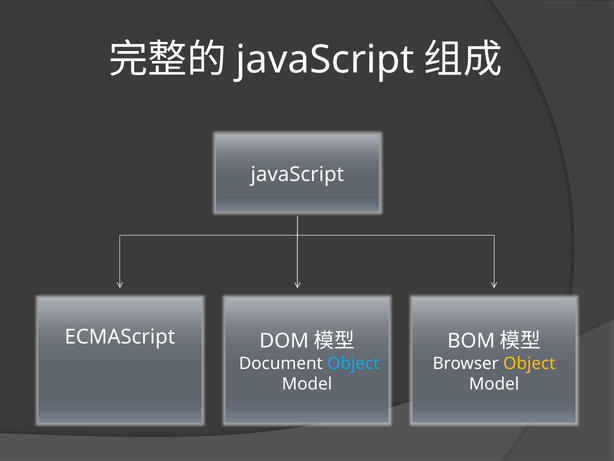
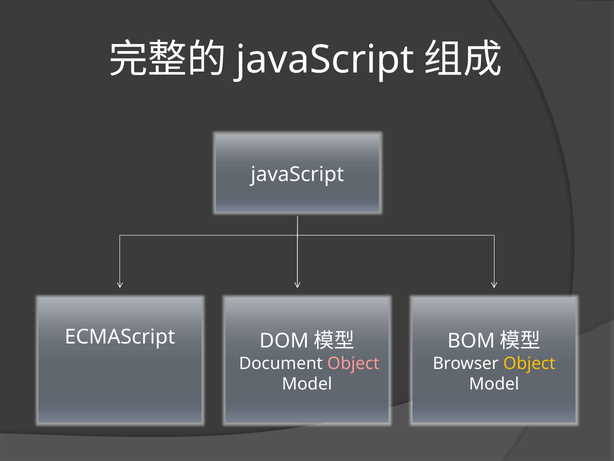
Object at (353, 363) colour: light blue -> pink
